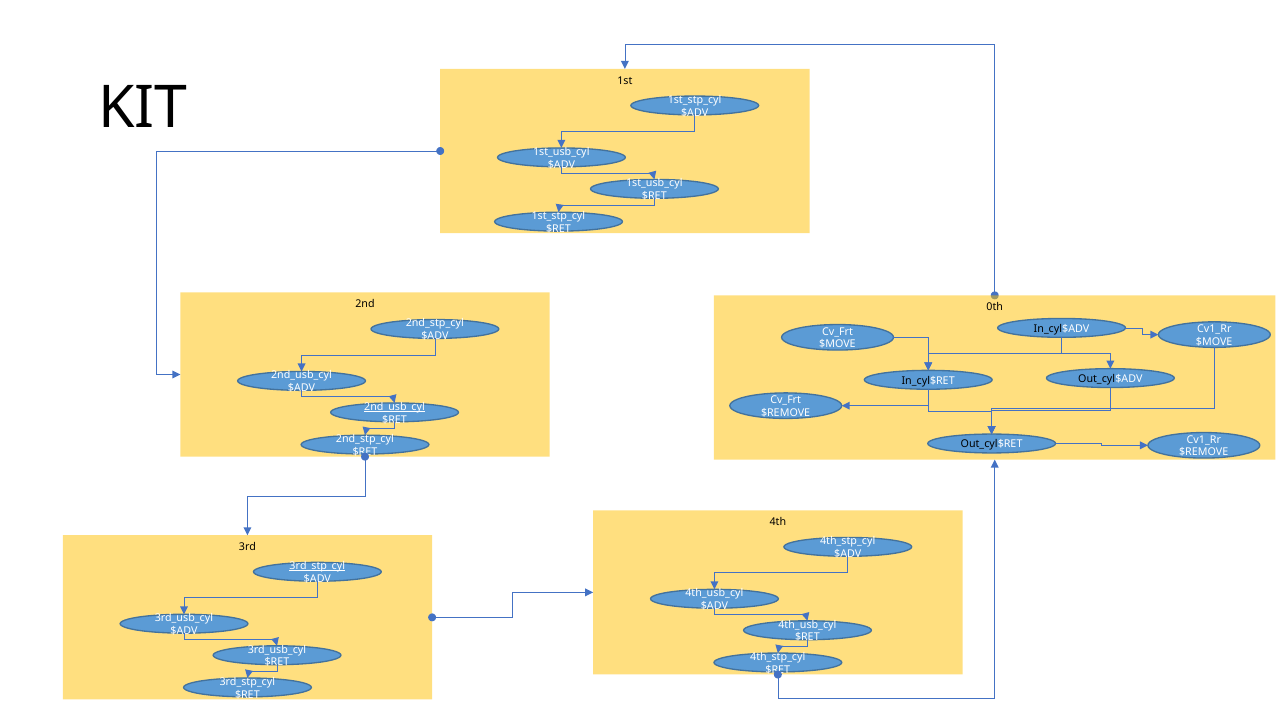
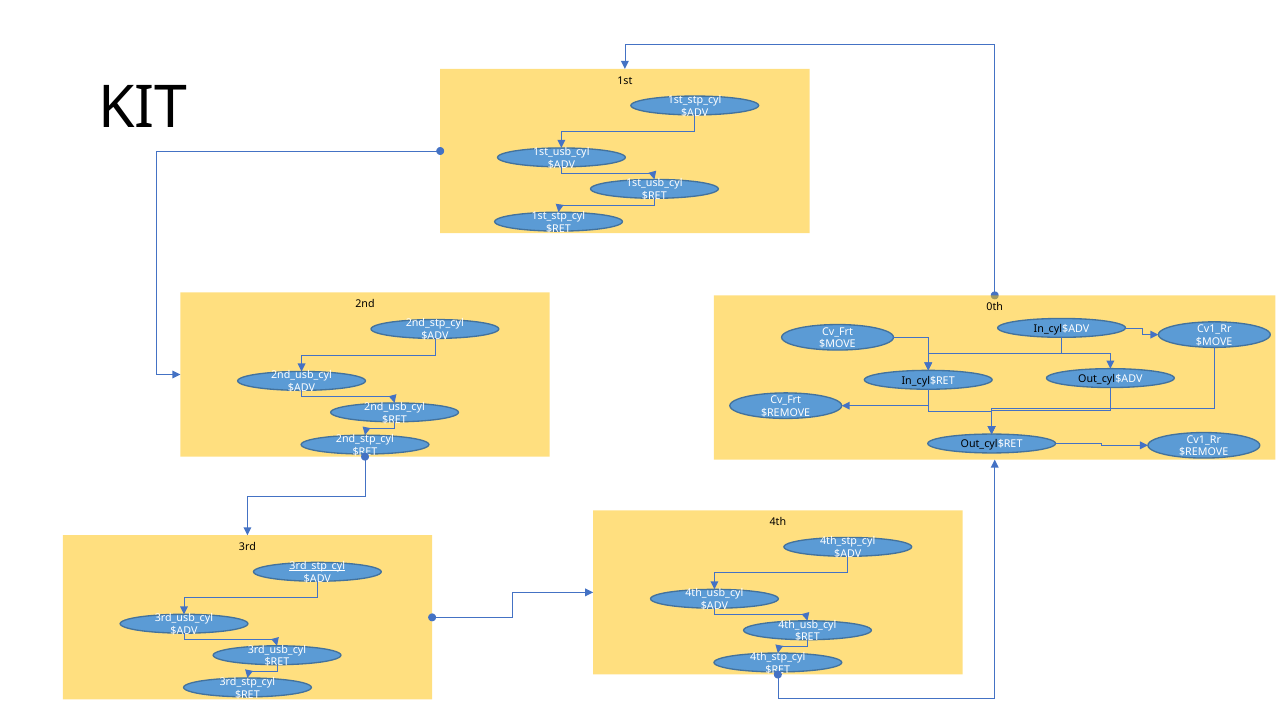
2nd_usb_cyl at (394, 407) underline: present -> none
